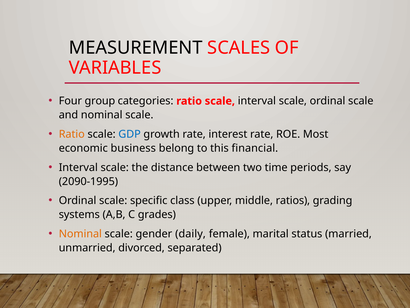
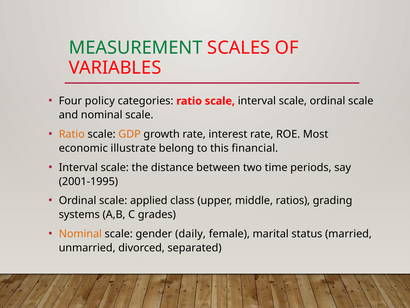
MEASUREMENT colour: black -> green
group: group -> policy
GDP colour: blue -> orange
business: business -> illustrate
2090-1995: 2090-1995 -> 2001-1995
specific: specific -> applied
